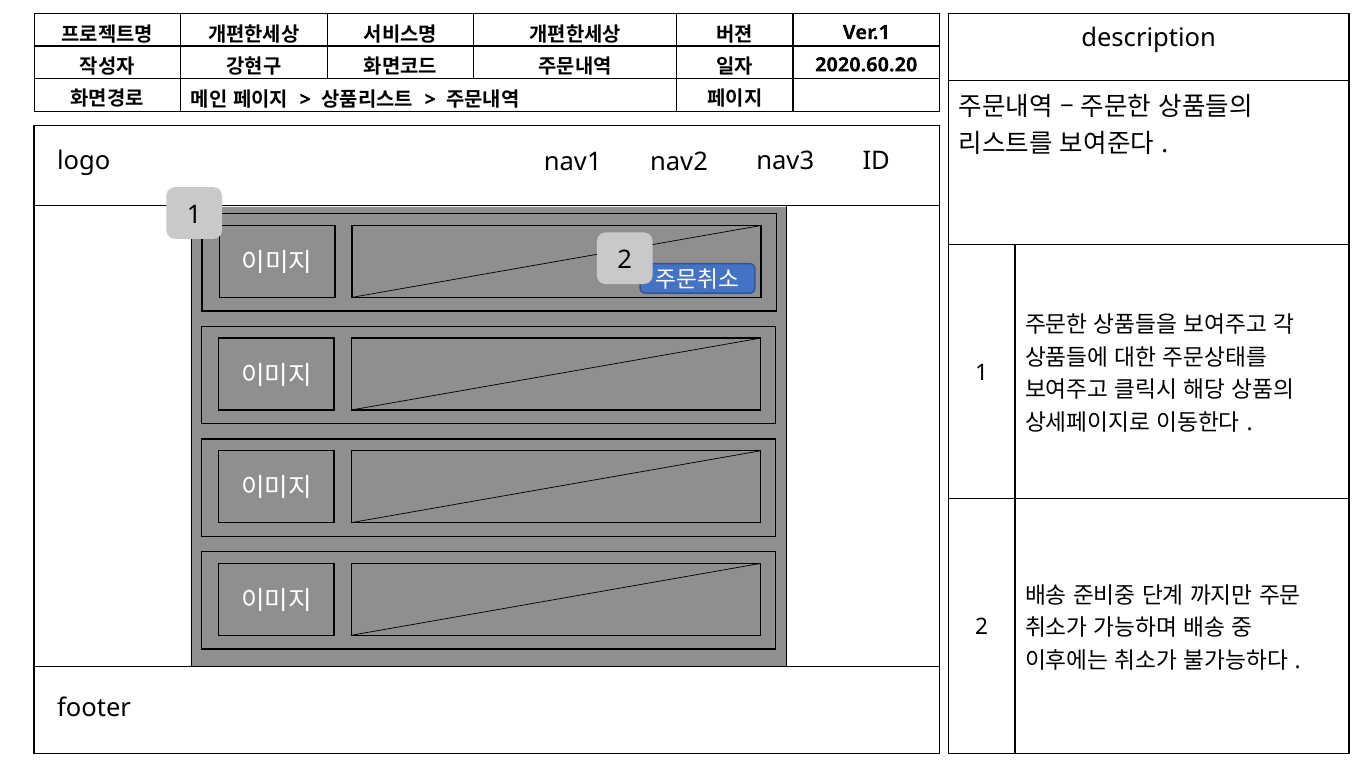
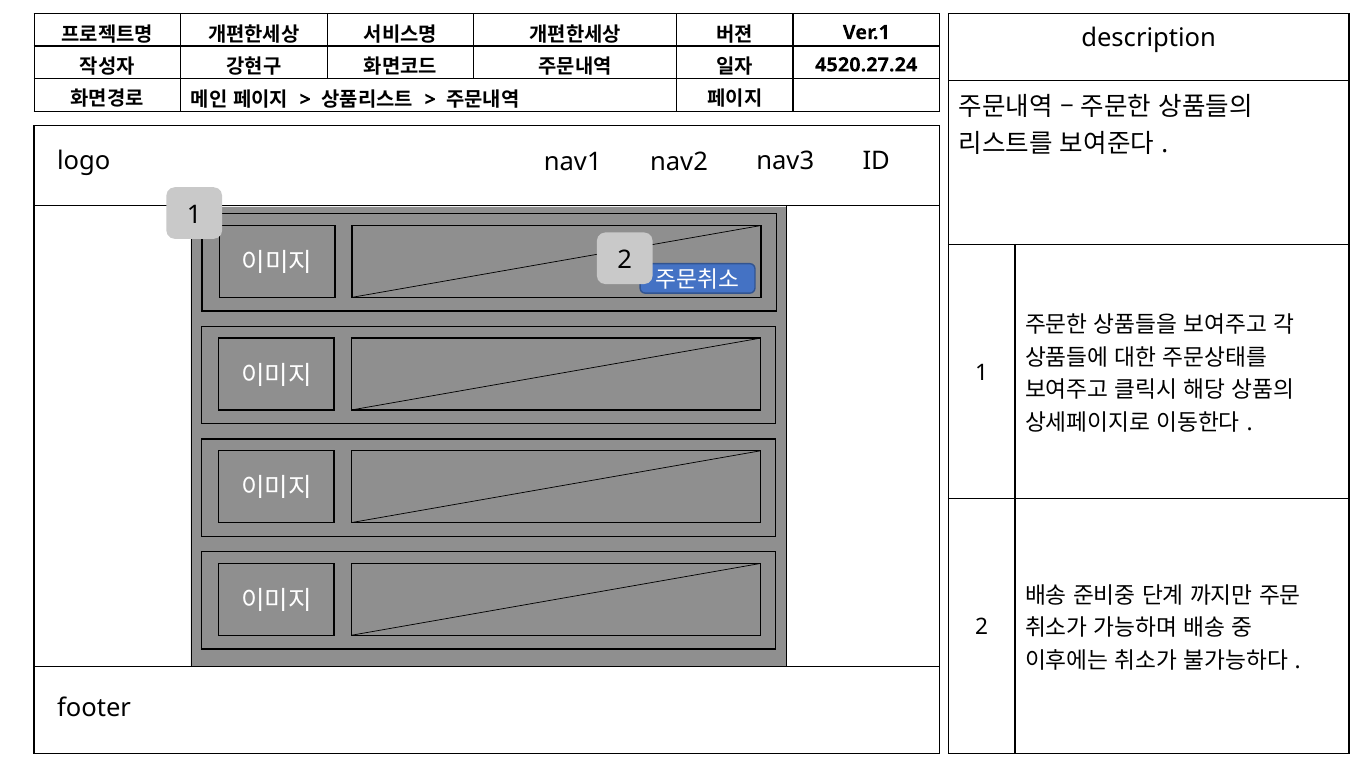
2020.60.20: 2020.60.20 -> 4520.27.24
